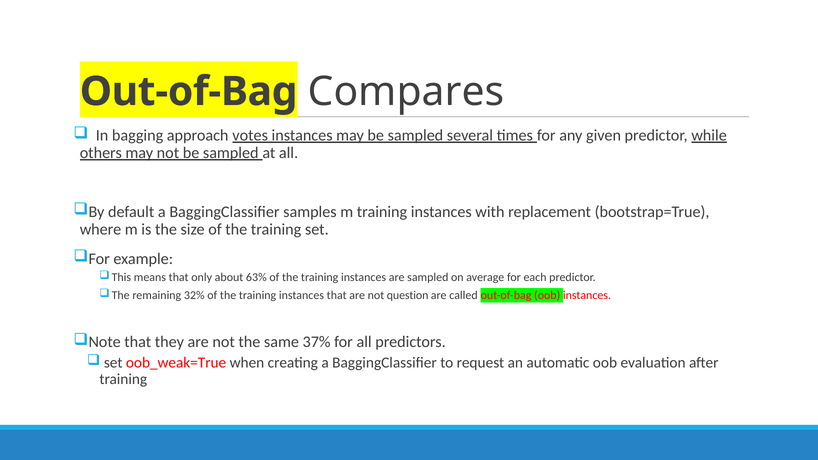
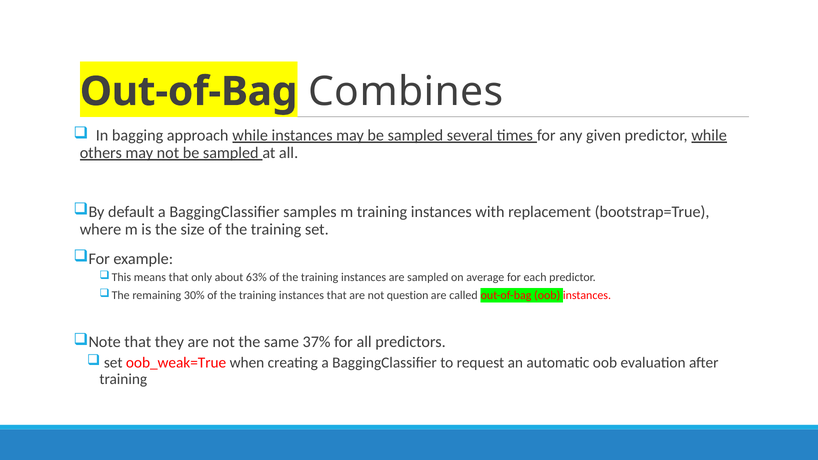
Compares: Compares -> Combines
approach votes: votes -> while
32%: 32% -> 30%
